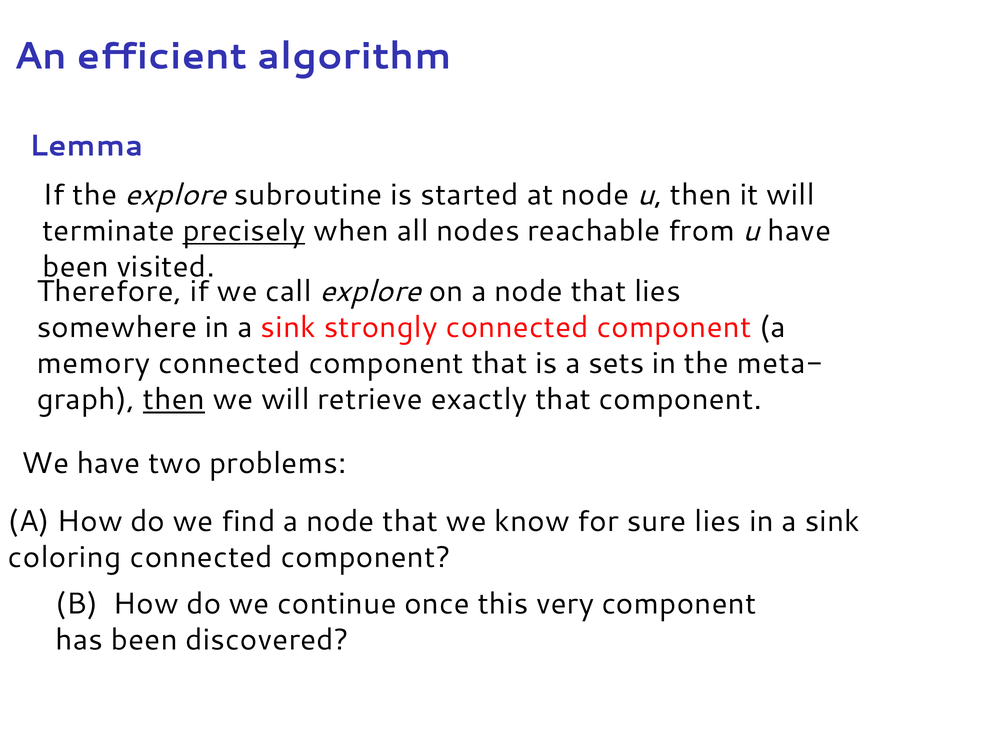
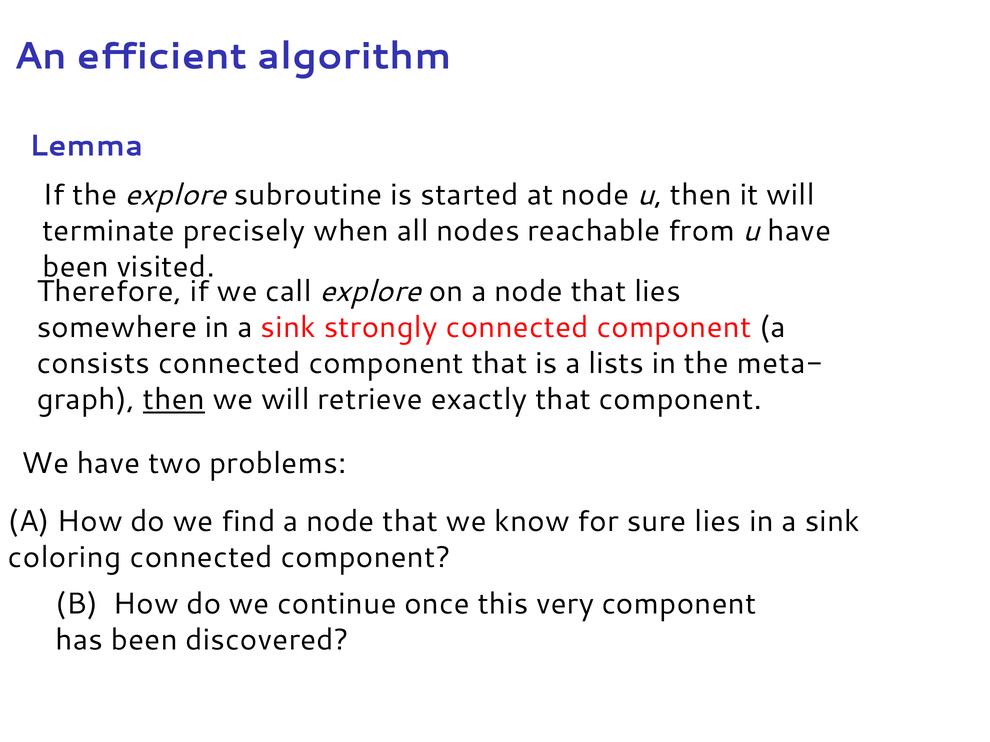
precisely underline: present -> none
memory: memory -> consists
sets: sets -> lists
